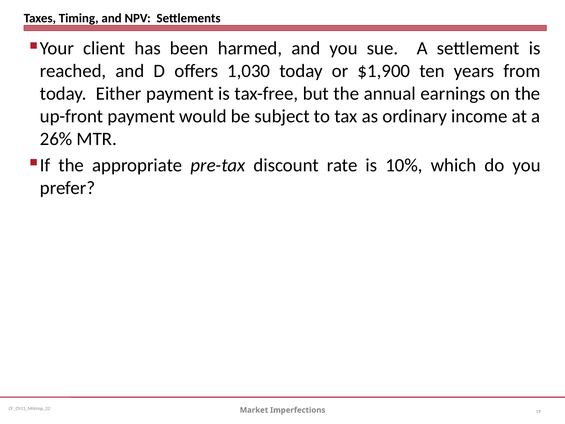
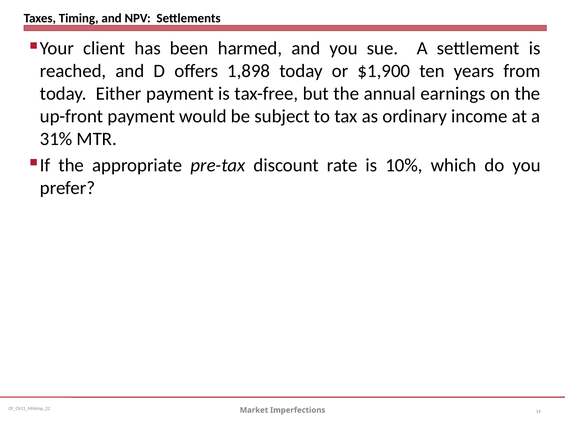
1,030: 1,030 -> 1,898
26%: 26% -> 31%
